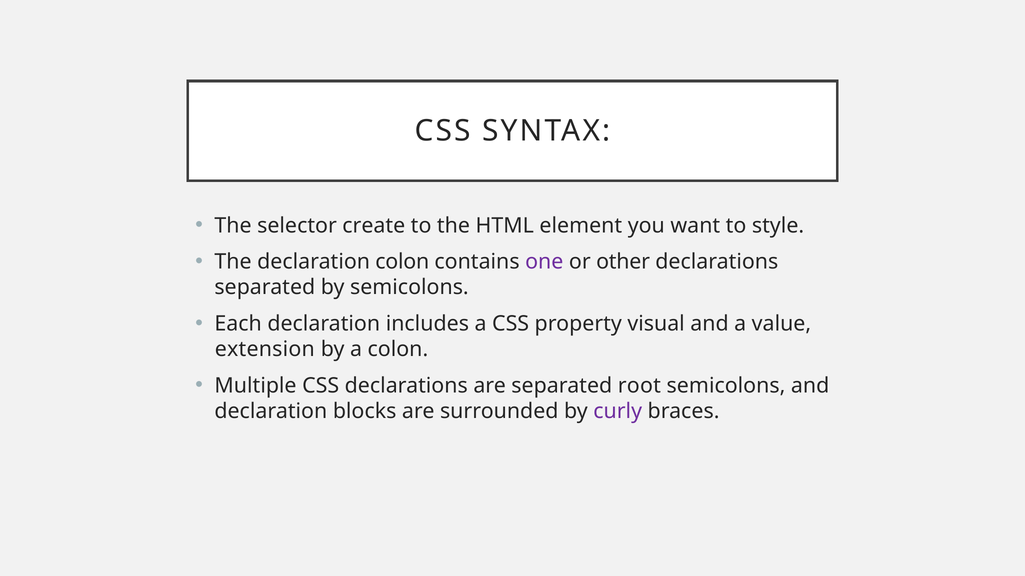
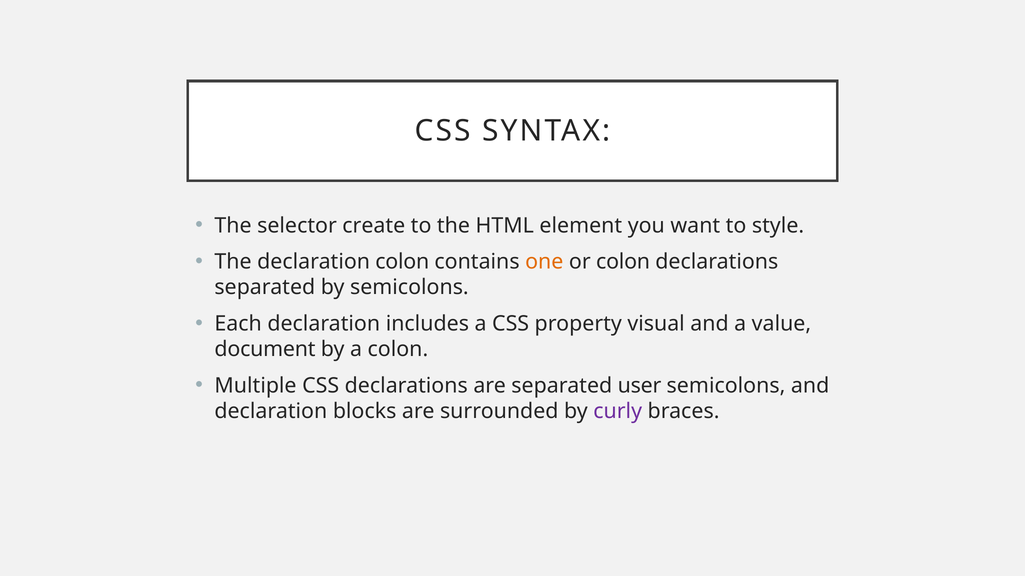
one colour: purple -> orange
or other: other -> colon
extension: extension -> document
root: root -> user
